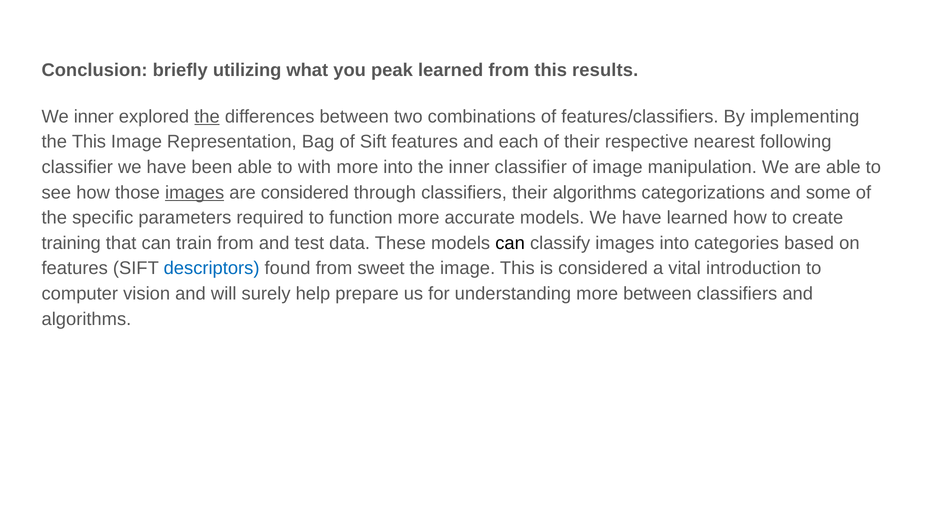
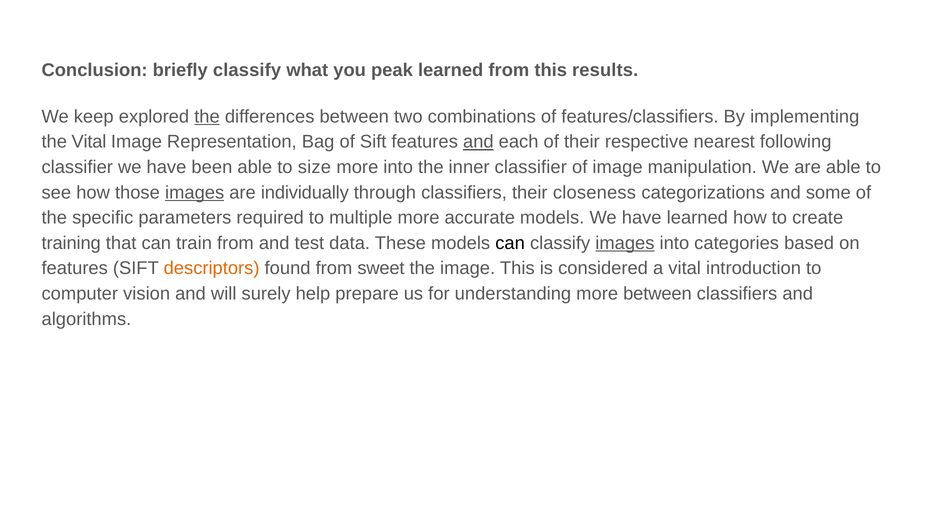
briefly utilizing: utilizing -> classify
We inner: inner -> keep
the This: This -> Vital
and at (478, 142) underline: none -> present
with: with -> size
are considered: considered -> individually
their algorithms: algorithms -> closeness
function: function -> multiple
images at (625, 243) underline: none -> present
descriptors colour: blue -> orange
